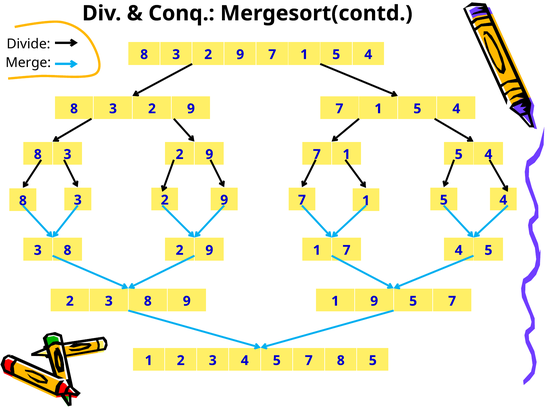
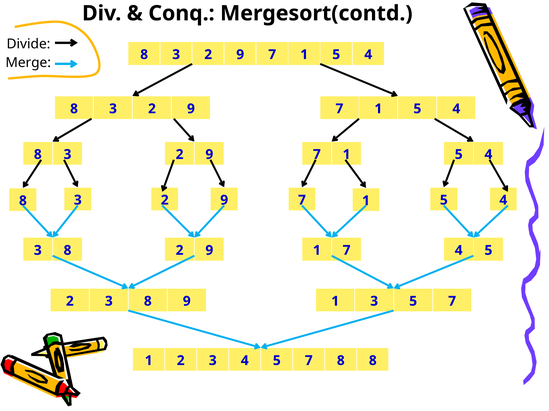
1 9: 9 -> 3
8 5: 5 -> 8
